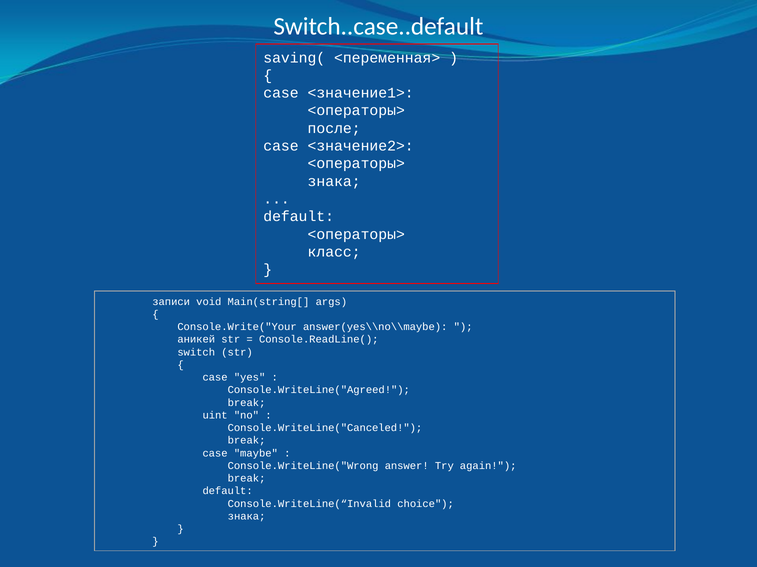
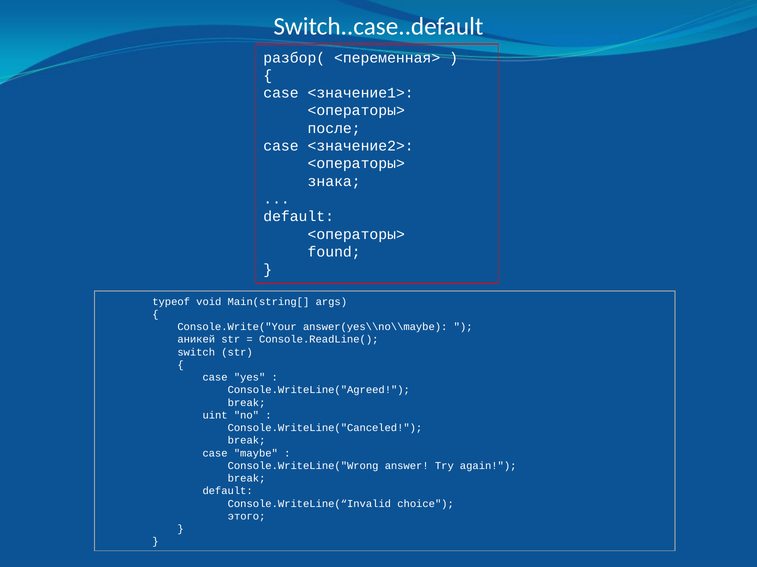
saving(: saving( -> разбор(
класс: класс -> found
записи: записи -> typeof
знака at (247, 517): знака -> этого
